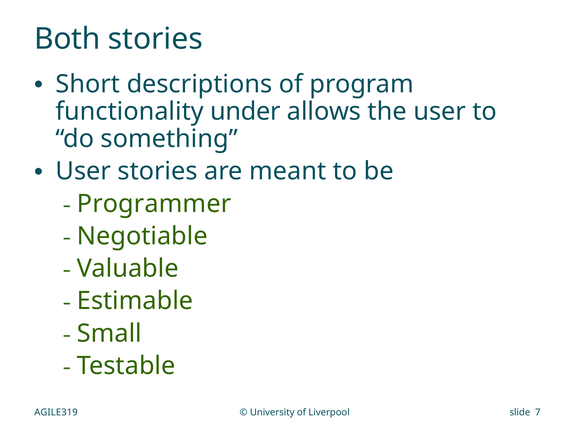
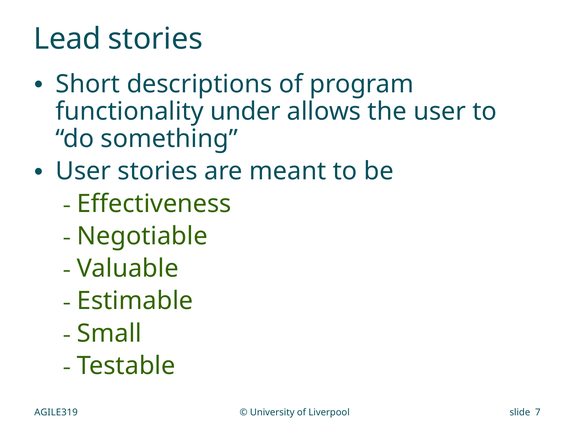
Both: Both -> Lead
Programmer: Programmer -> Effectiveness
